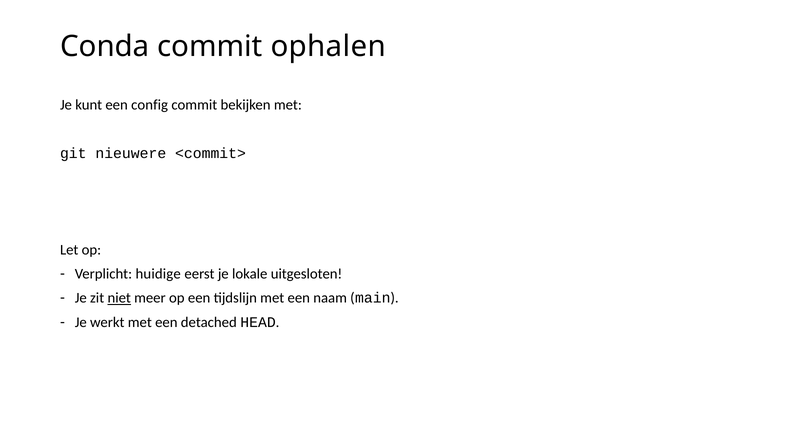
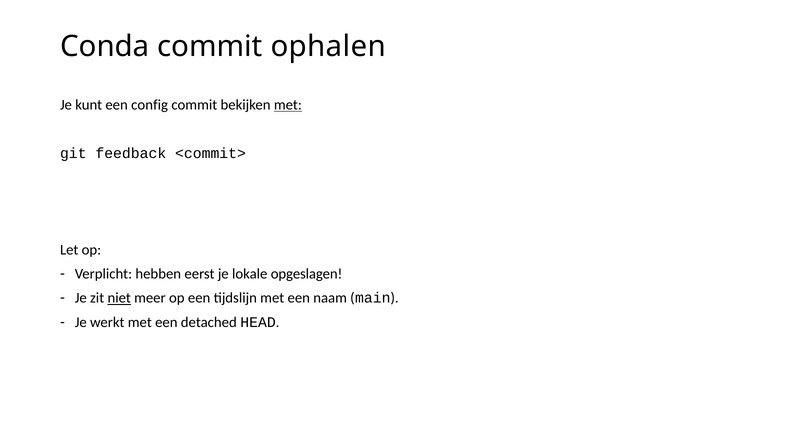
met at (288, 105) underline: none -> present
nieuwere: nieuwere -> feedback
huidige: huidige -> hebben
uitgesloten: uitgesloten -> opgeslagen
